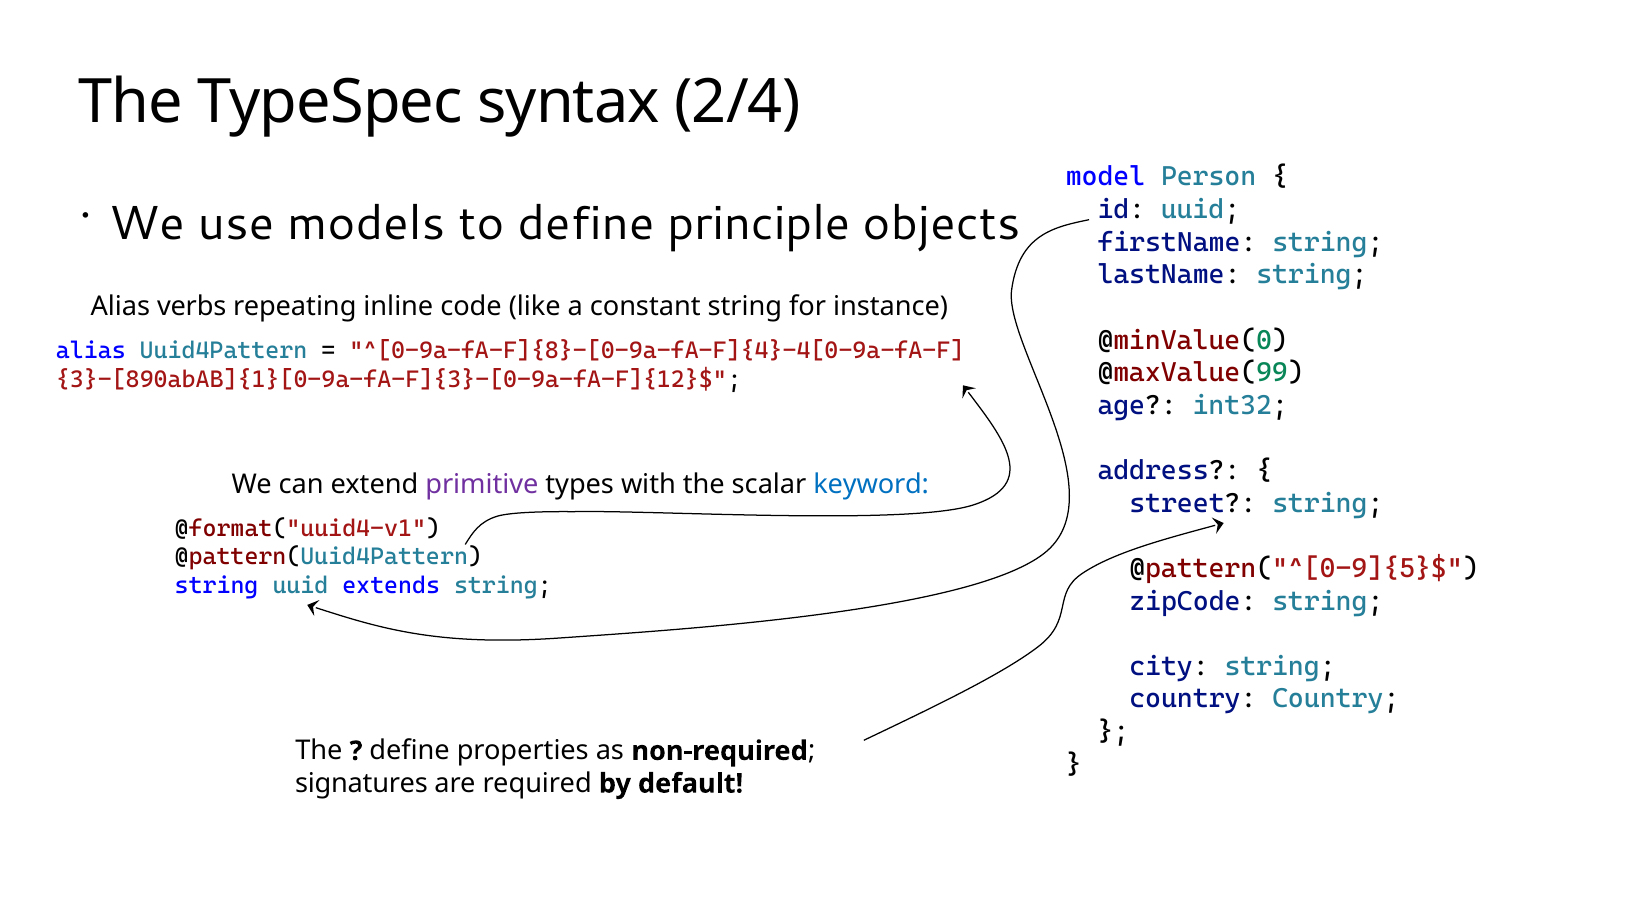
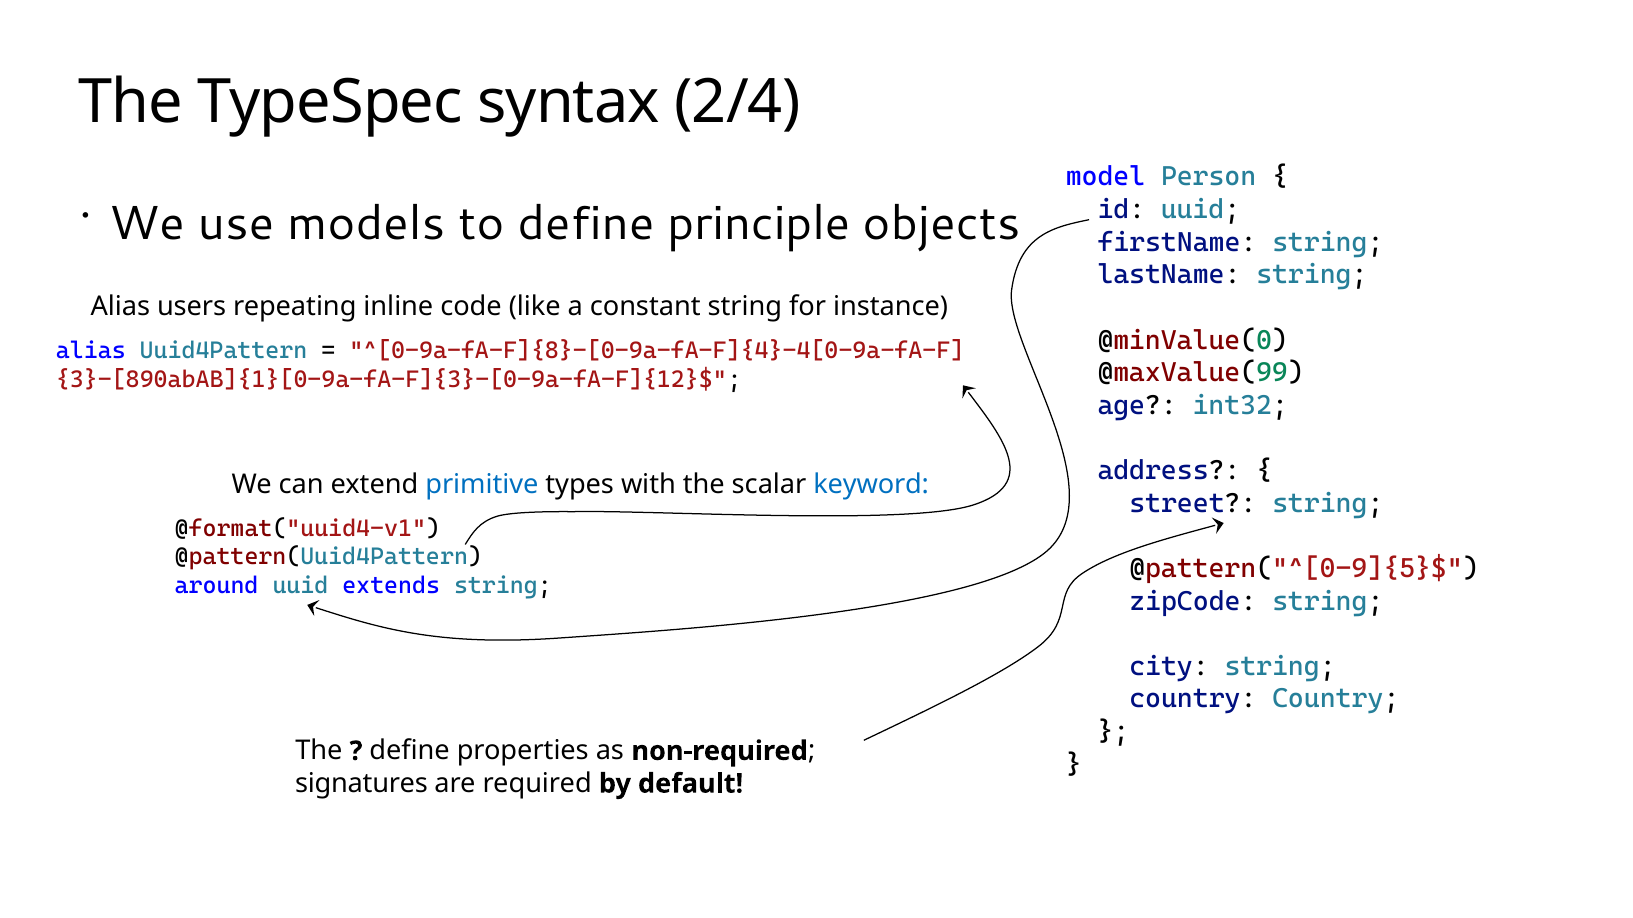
verbs: verbs -> users
primitive colour: purple -> blue
string at (217, 586): string -> around
